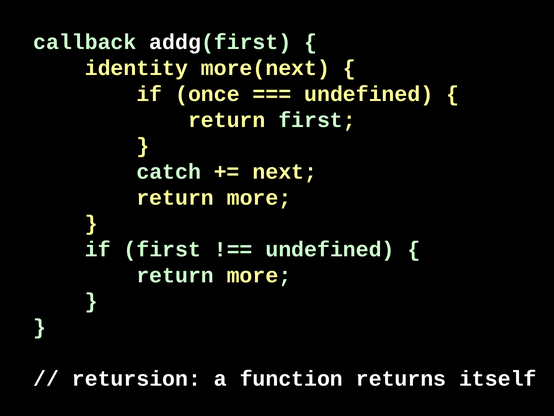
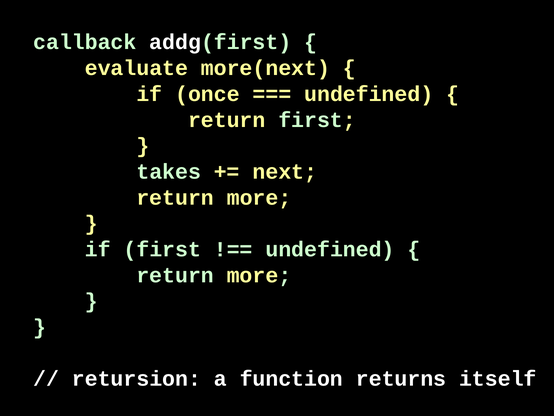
identity: identity -> evaluate
catch: catch -> takes
